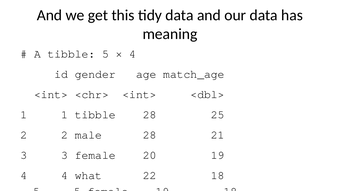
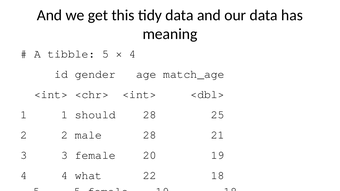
1 tibble: tibble -> should
